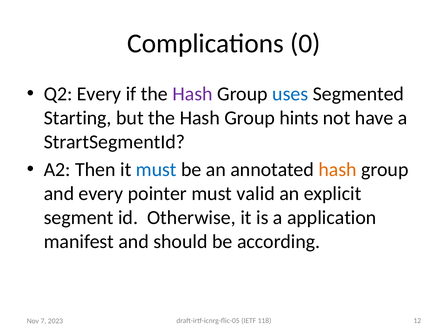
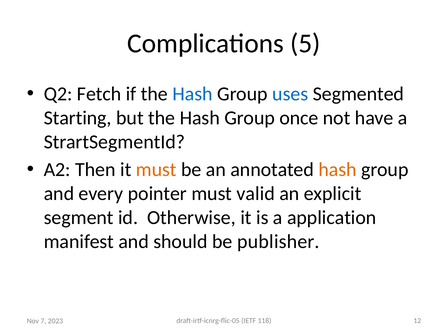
0: 0 -> 5
Q2 Every: Every -> Fetch
Hash at (193, 94) colour: purple -> blue
hints: hints -> once
must at (156, 170) colour: blue -> orange
according: according -> publisher
